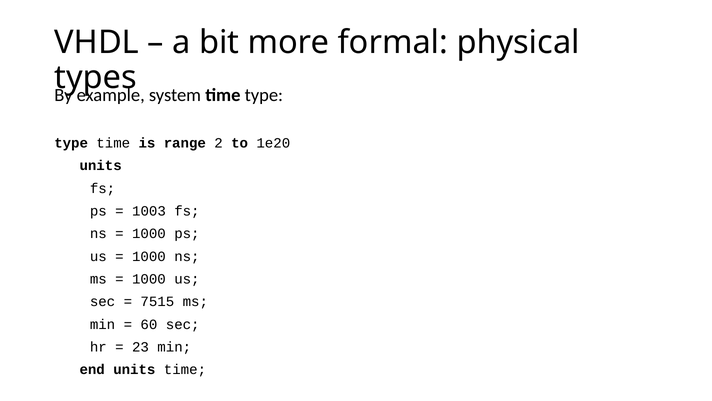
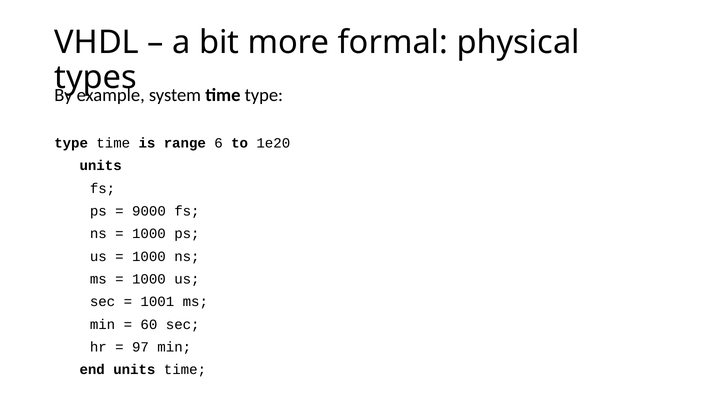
2: 2 -> 6
1003: 1003 -> 9000
7515: 7515 -> 1001
23: 23 -> 97
